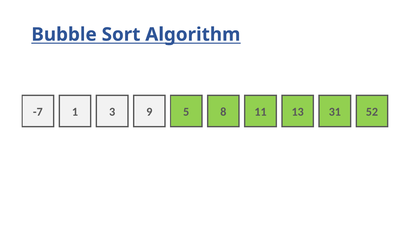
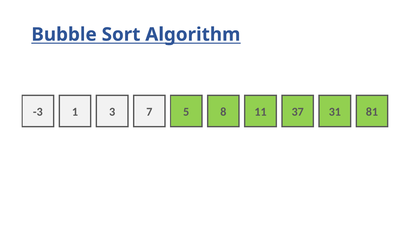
-7: -7 -> -3
9: 9 -> 7
13: 13 -> 37
52: 52 -> 81
